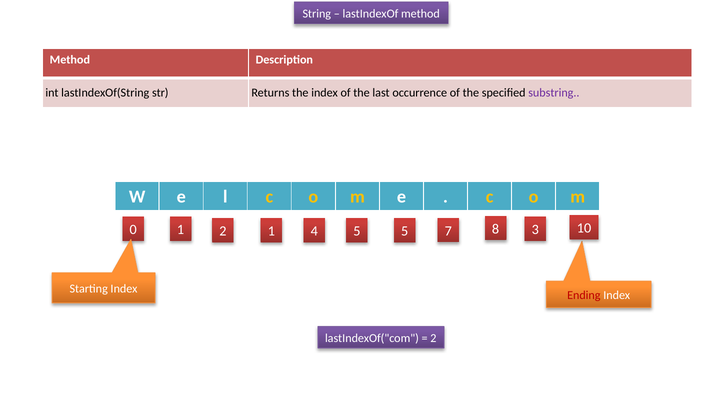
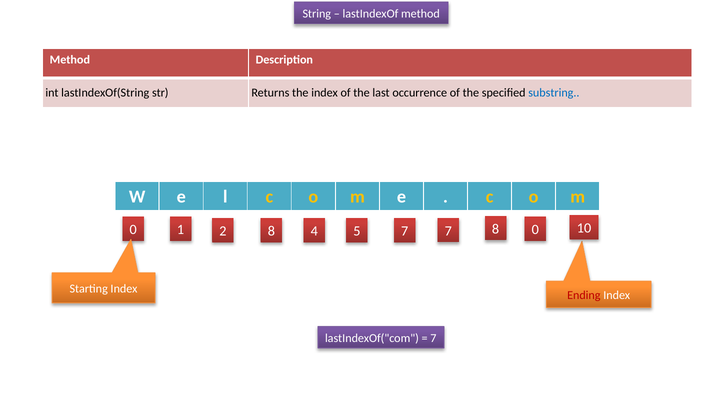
substring colour: purple -> blue
8 3: 3 -> 0
2 1: 1 -> 8
5 5: 5 -> 7
2 at (433, 338): 2 -> 7
